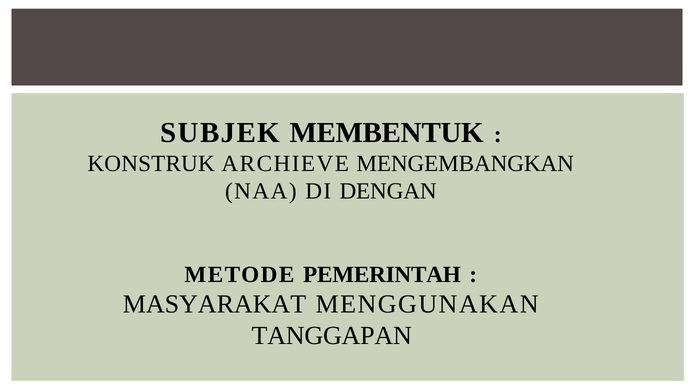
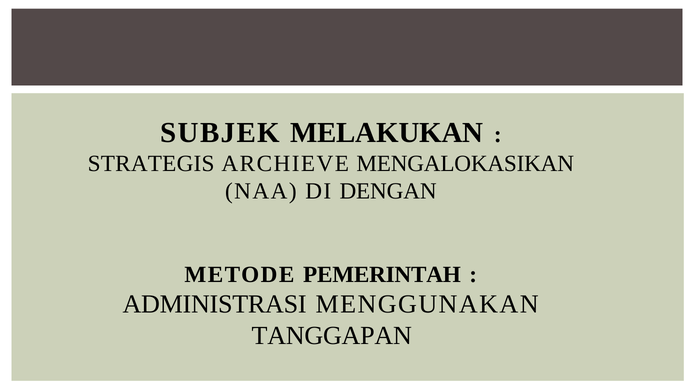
MEMBENTUK: MEMBENTUK -> MELAKUKAN
KONSTRUK: KONSTRUK -> STRATEGIS
MENGEMBANGKAN: MENGEMBANGKAN -> MENGALOKASIKAN
MASYARAKAT: MASYARAKAT -> ADMINISTRASI
